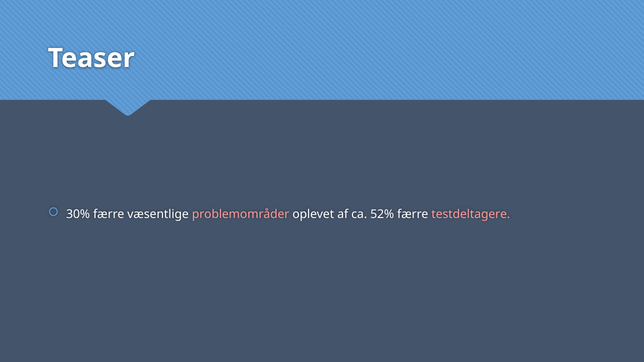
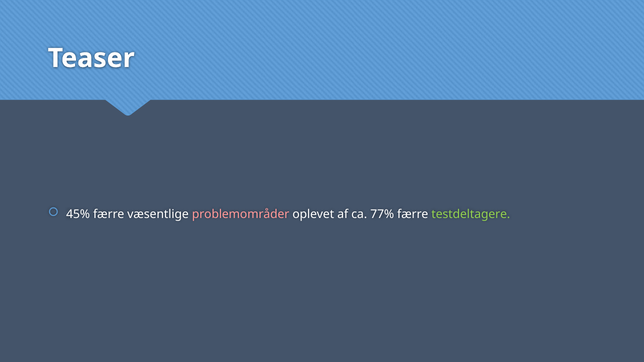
30%: 30% -> 45%
52%: 52% -> 77%
testdeltagere colour: pink -> light green
